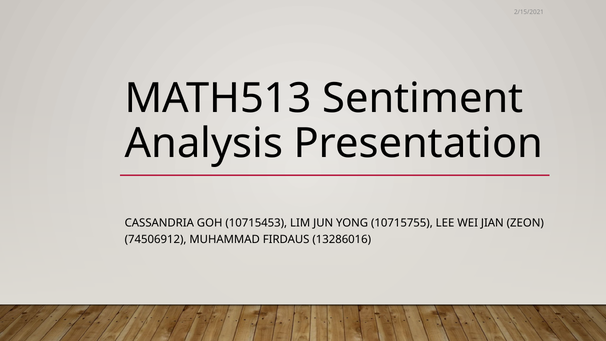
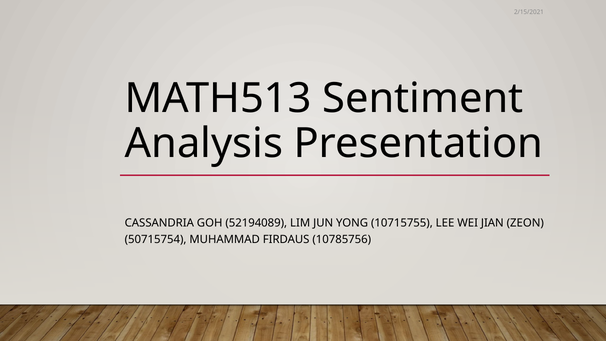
10715453: 10715453 -> 52194089
74506912: 74506912 -> 50715754
13286016: 13286016 -> 10785756
